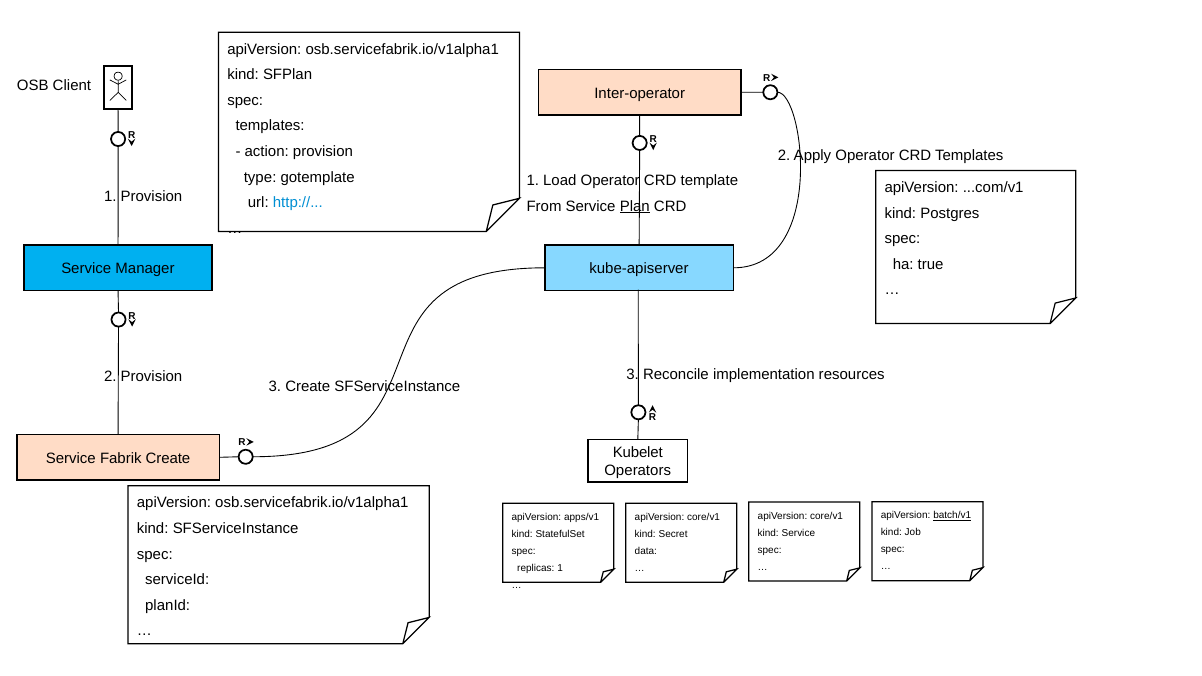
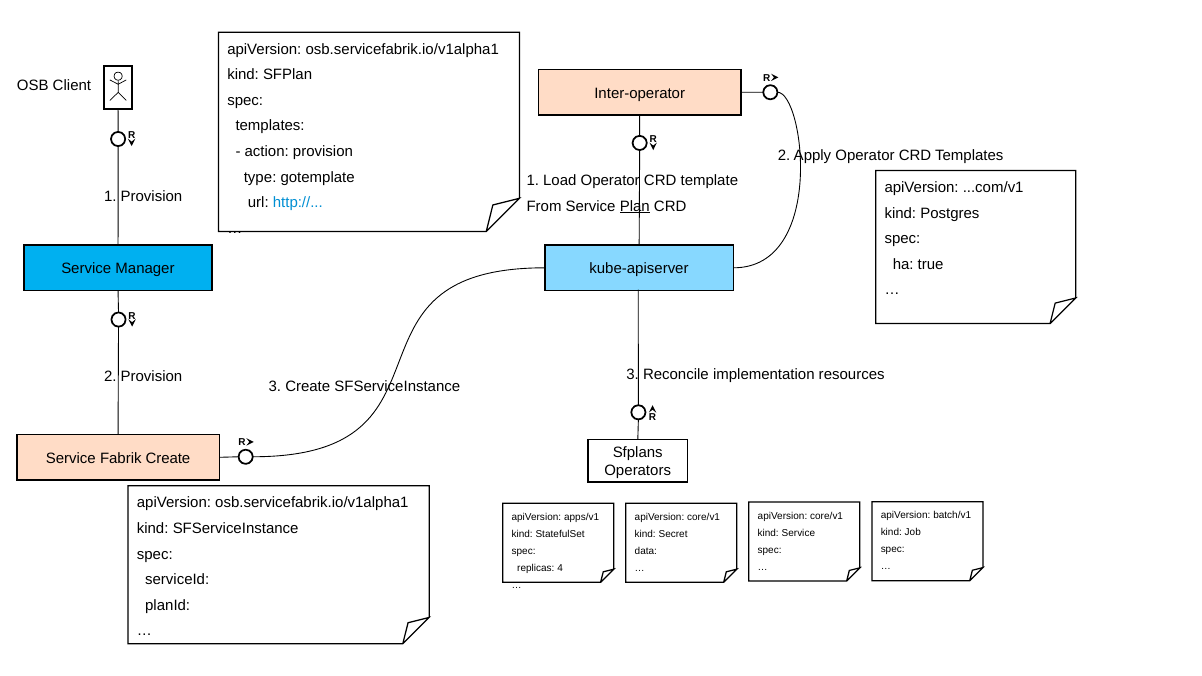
Kubelet: Kubelet -> Sfplans
batch/v1 underline: present -> none
replicas 1: 1 -> 4
